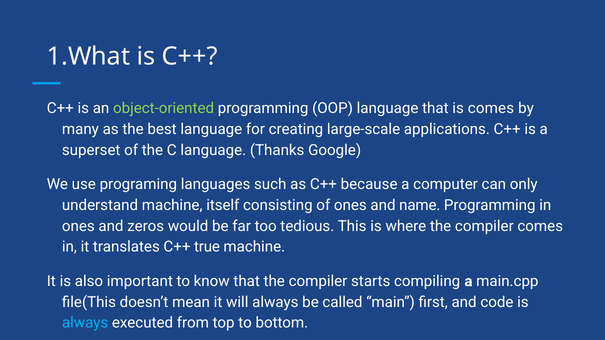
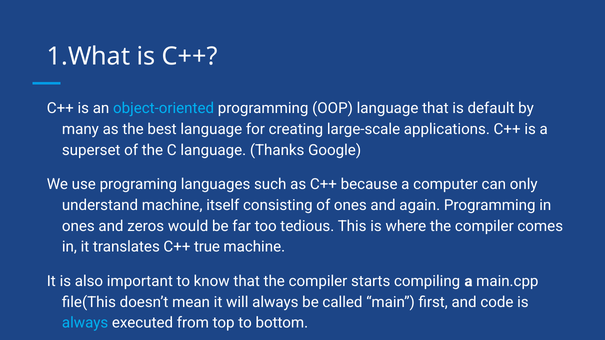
object-oriented colour: light green -> light blue
is comes: comes -> default
name: name -> again
